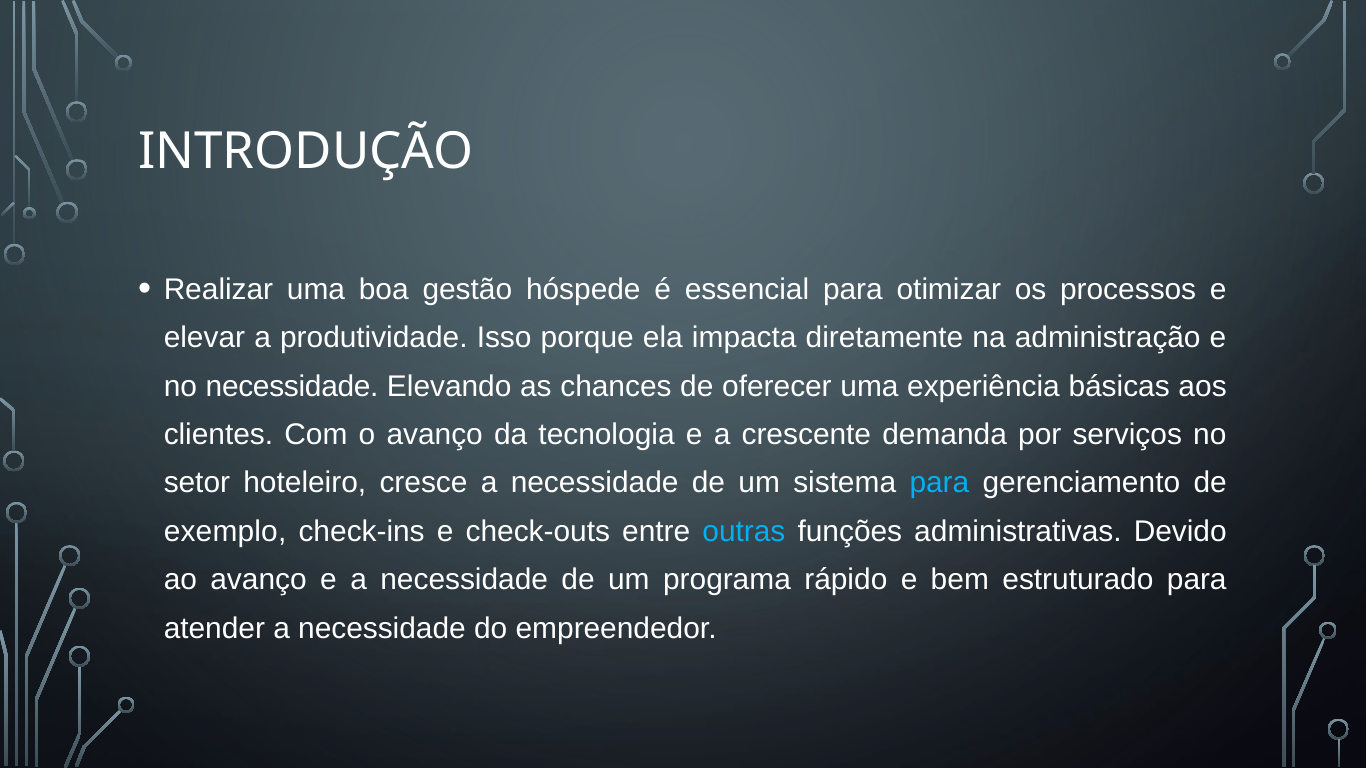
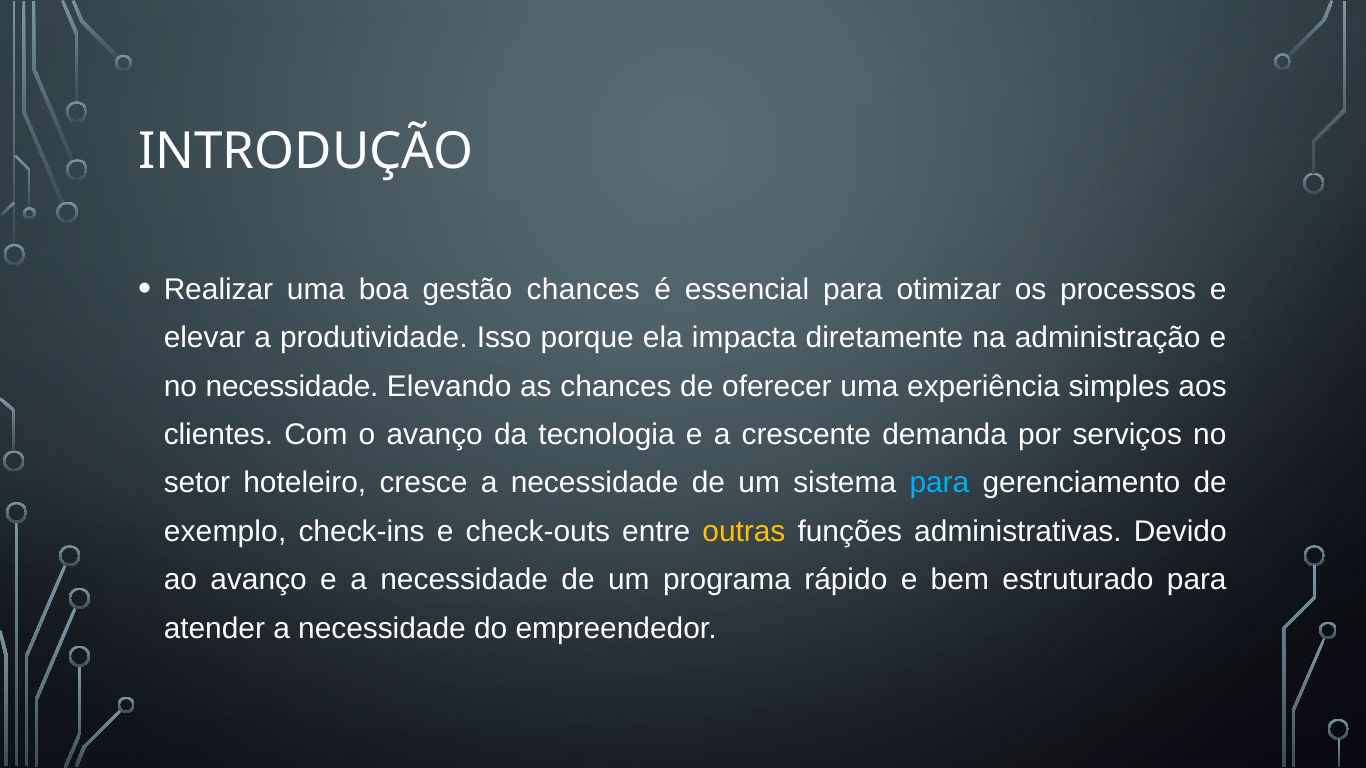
gestão hóspede: hóspede -> chances
básicas: básicas -> simples
outras colour: light blue -> yellow
